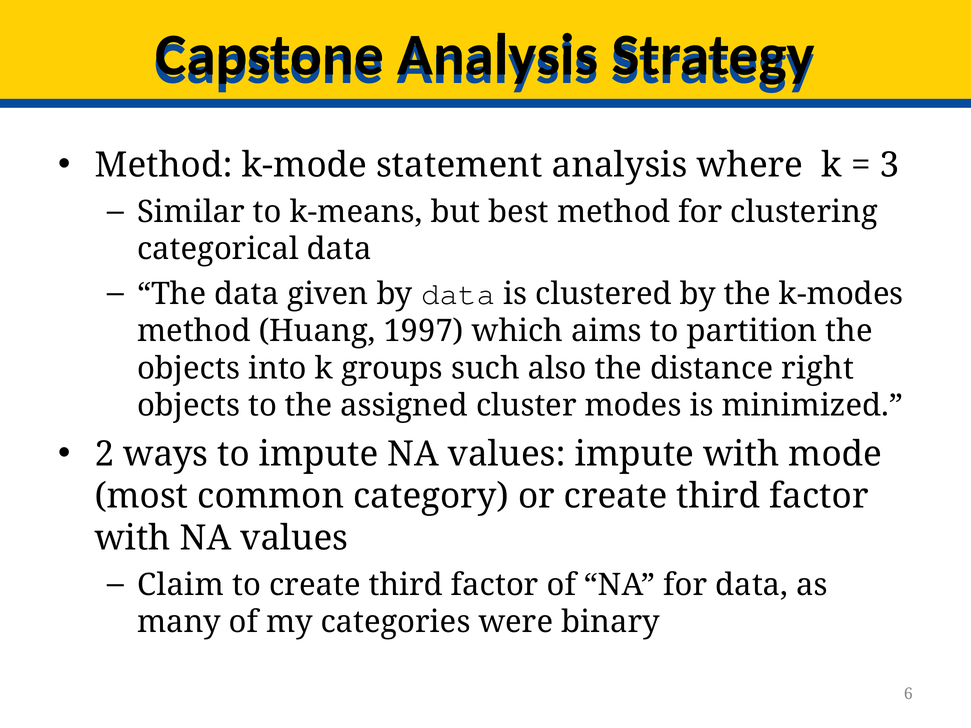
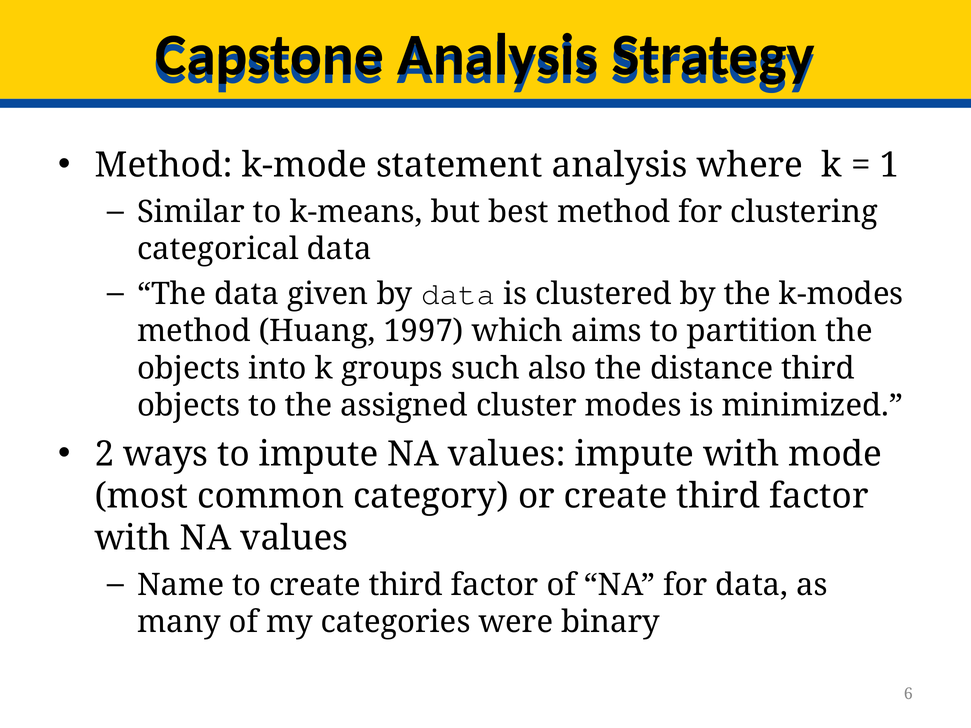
3: 3 -> 1
distance right: right -> third
Claim: Claim -> Name
